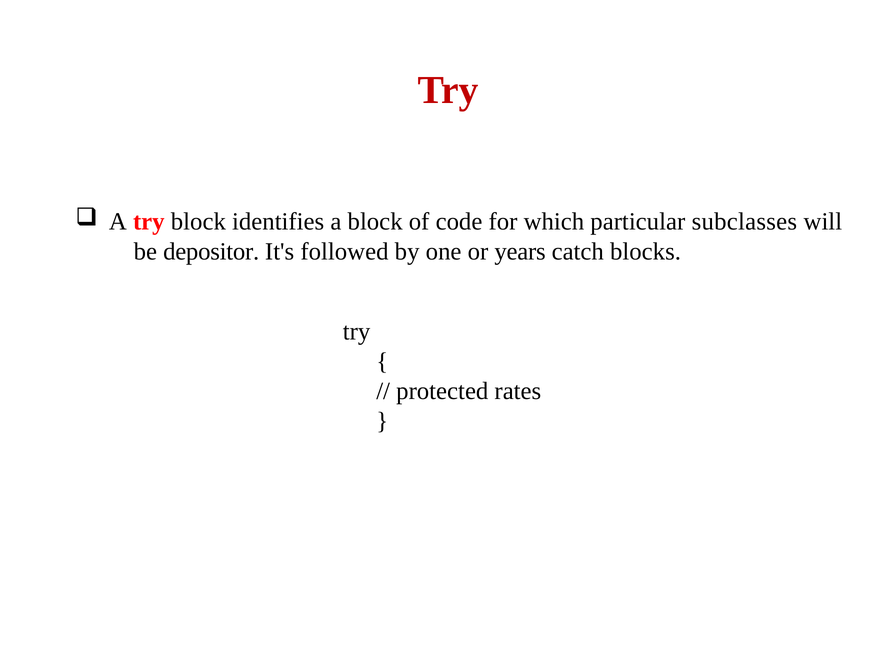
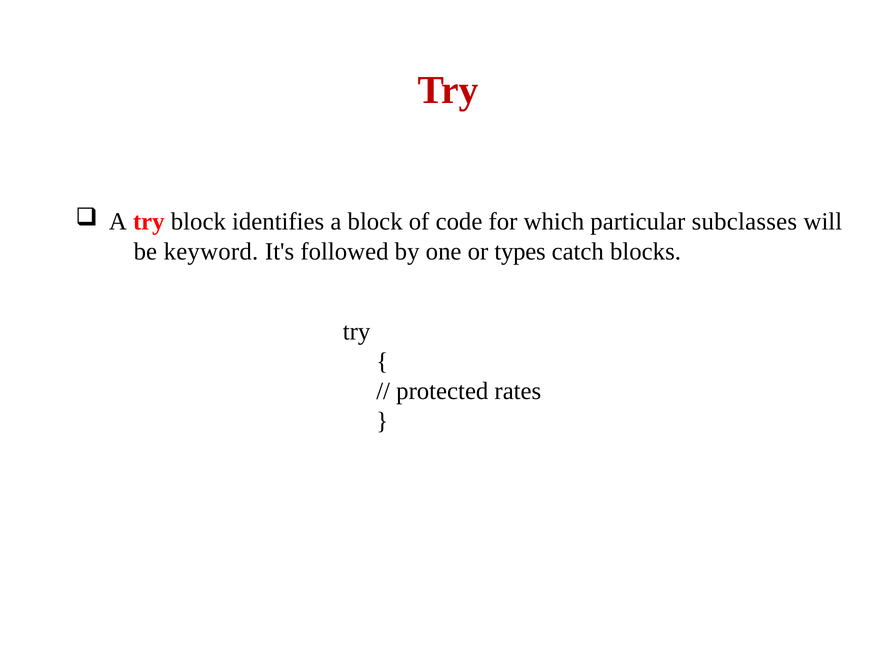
depositor: depositor -> keyword
years: years -> types
